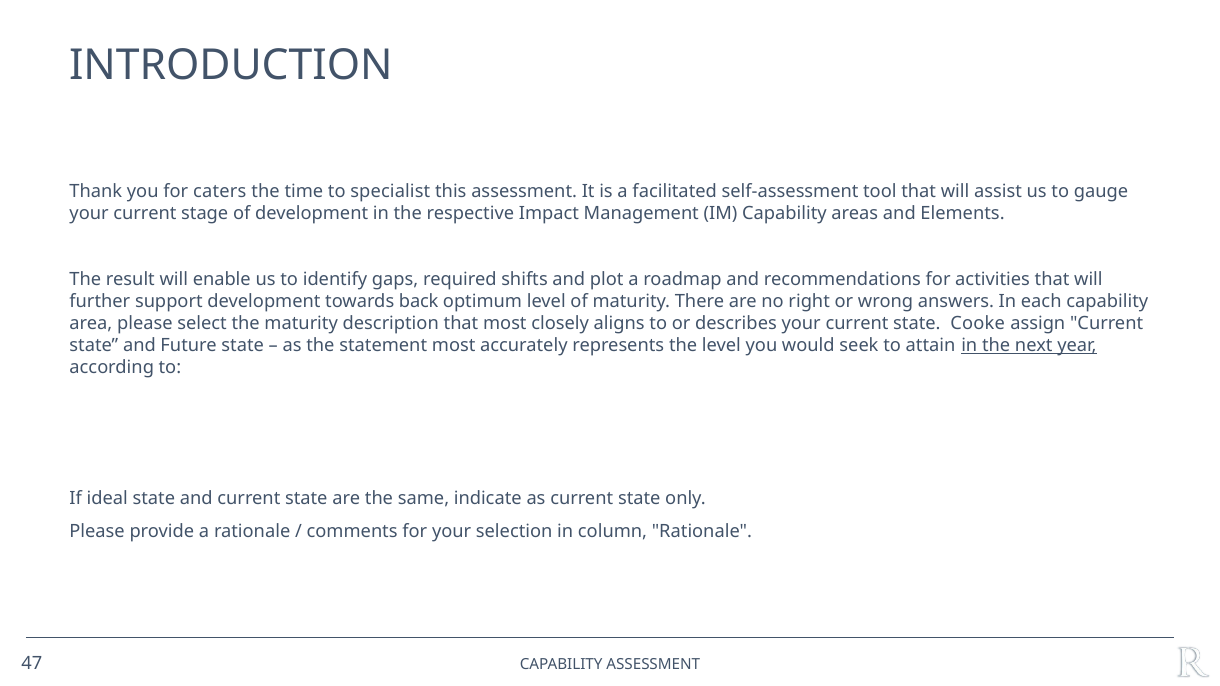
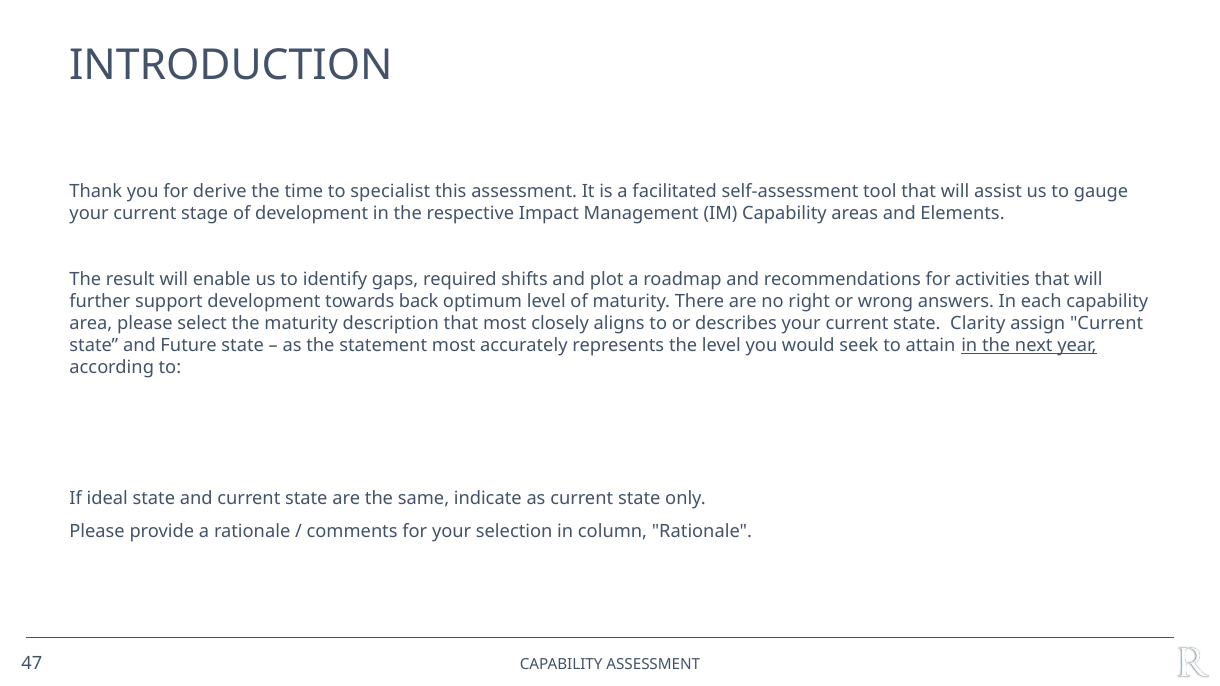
caters: caters -> derive
Cooke: Cooke -> Clarity
